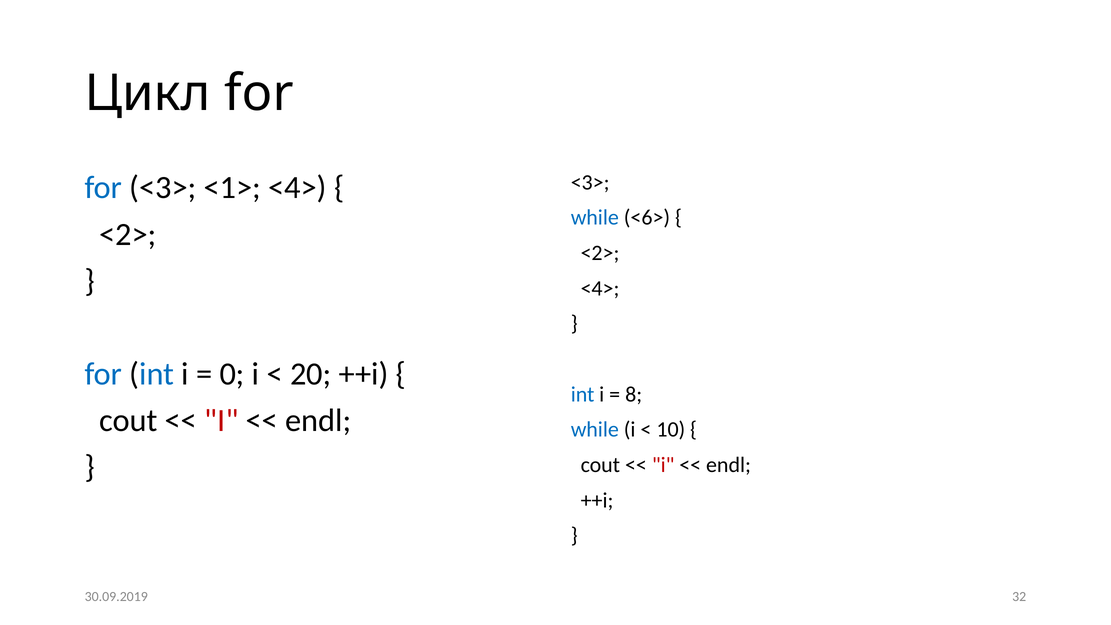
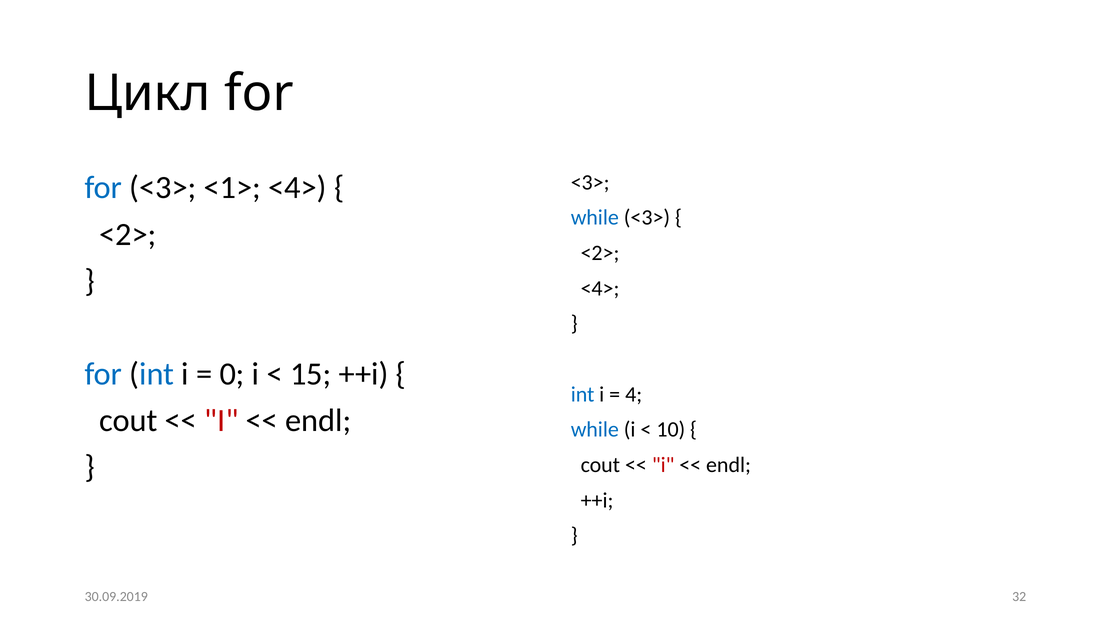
while <6>: <6> -> <3>
20: 20 -> 15
8: 8 -> 4
